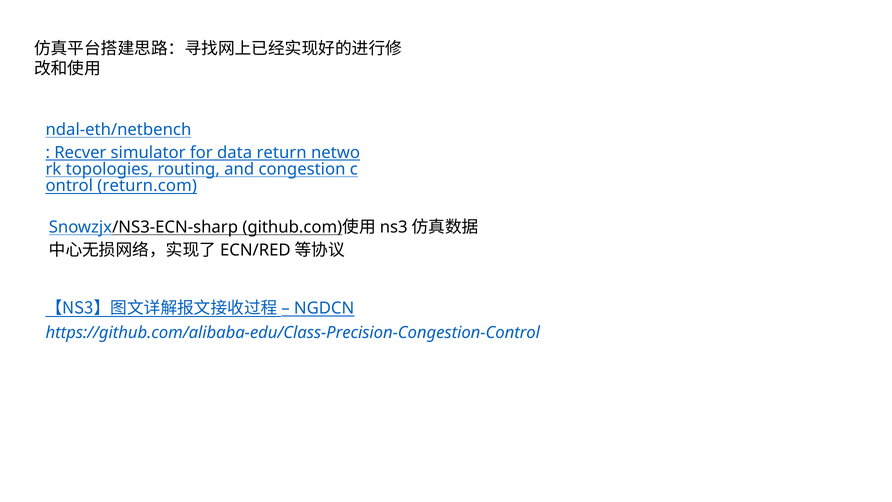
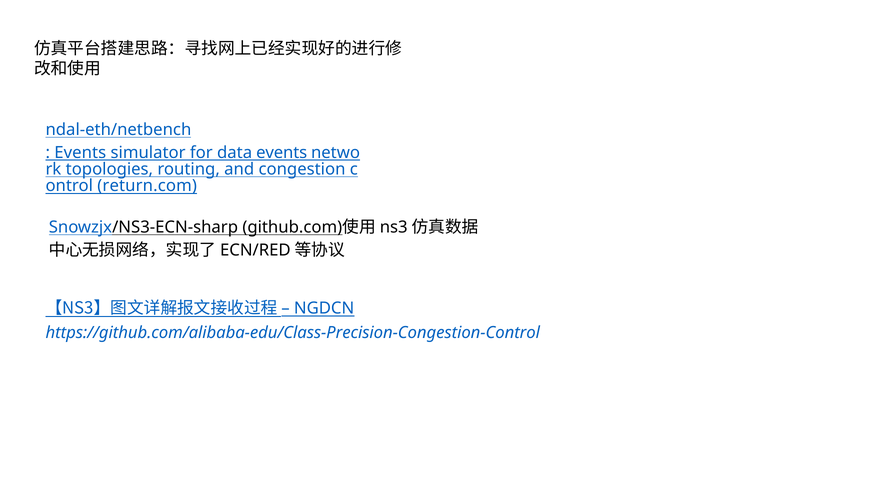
Recver at (80, 152): Recver -> Events
data return: return -> events
